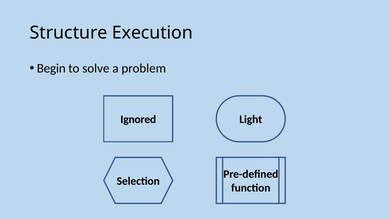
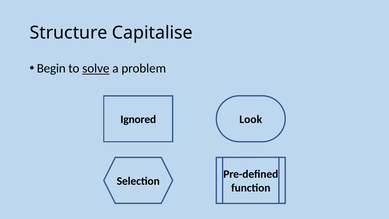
Execution: Execution -> Capitalise
solve underline: none -> present
Light: Light -> Look
